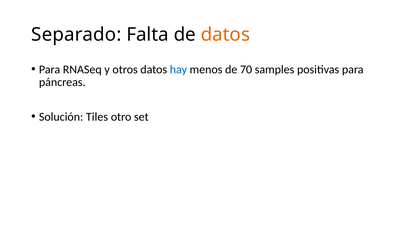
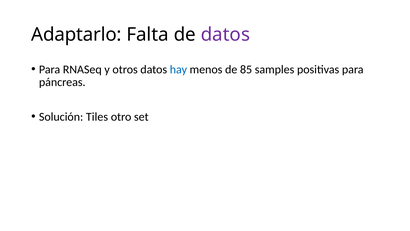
Separado: Separado -> Adaptarlo
datos at (225, 34) colour: orange -> purple
70: 70 -> 85
